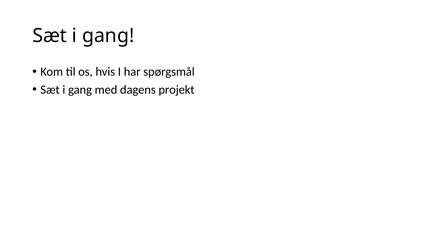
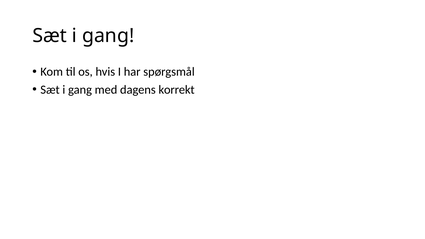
projekt: projekt -> korrekt
